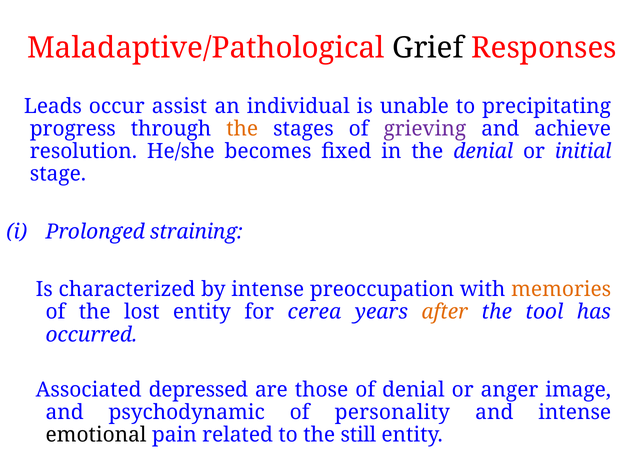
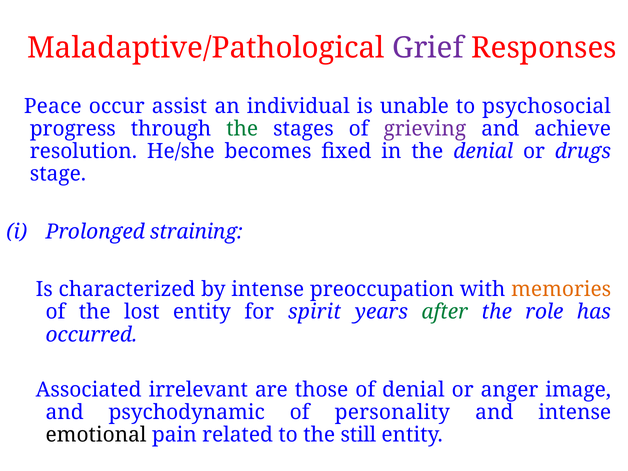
Grief colour: black -> purple
Leads: Leads -> Peace
precipitating: precipitating -> psychosocial
the at (242, 129) colour: orange -> green
initial: initial -> drugs
cerea: cerea -> spirit
after colour: orange -> green
tool: tool -> role
depressed: depressed -> irrelevant
